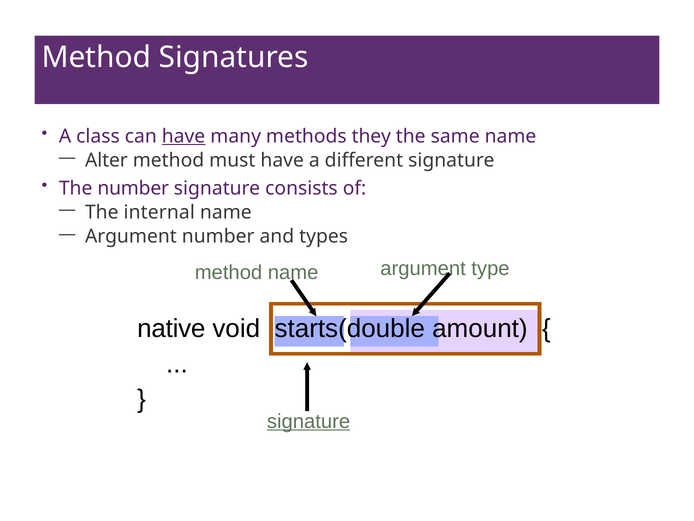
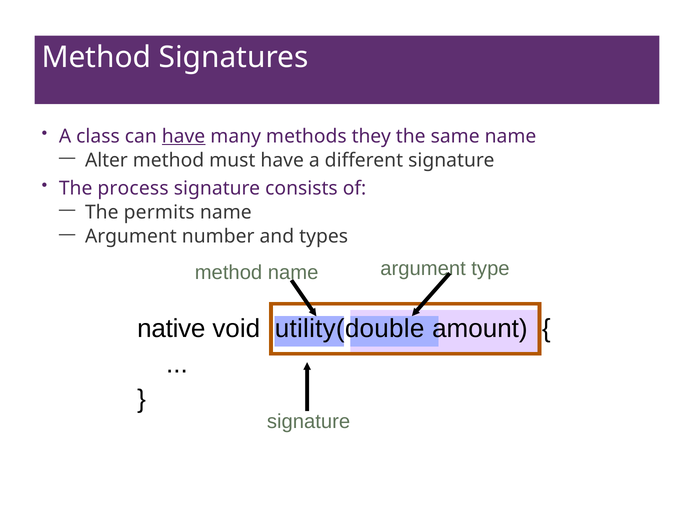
The number: number -> process
internal: internal -> permits
starts(double: starts(double -> utility(double
signature at (309, 421) underline: present -> none
